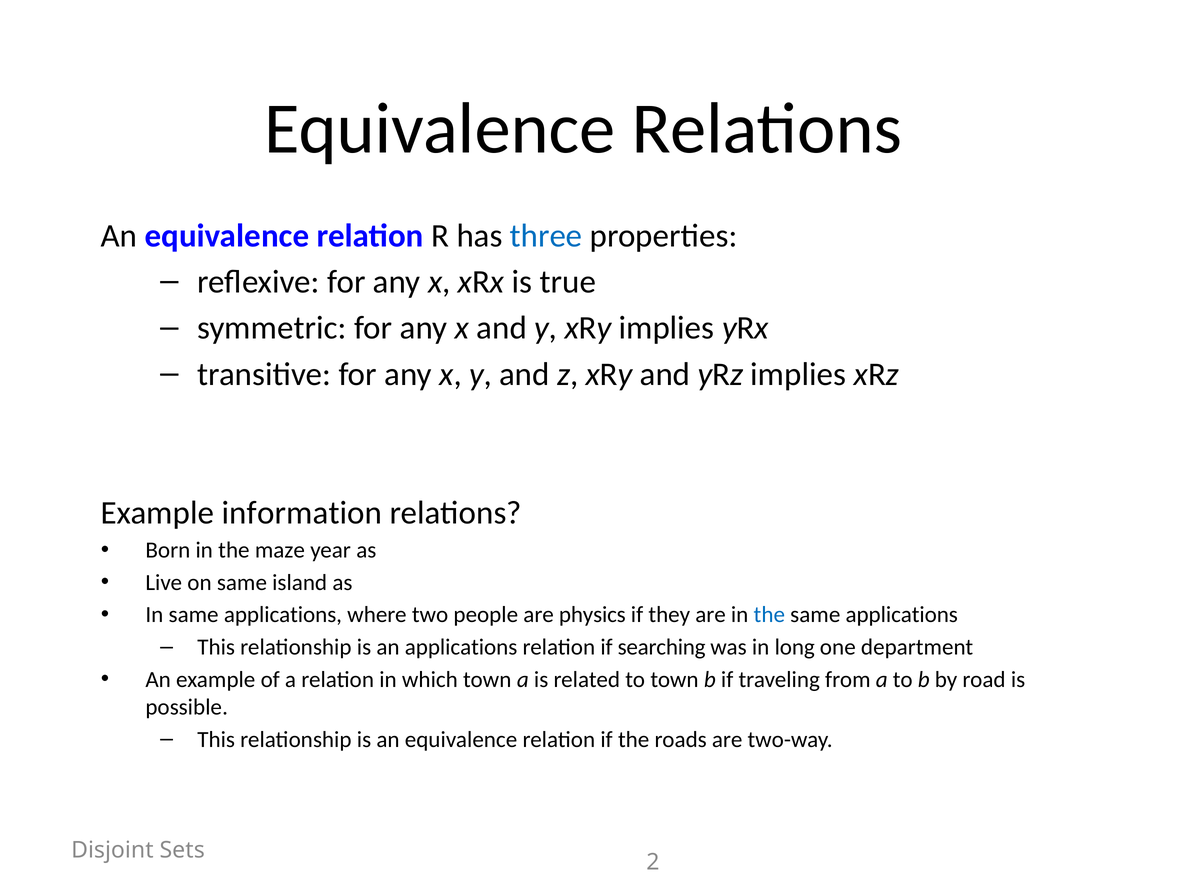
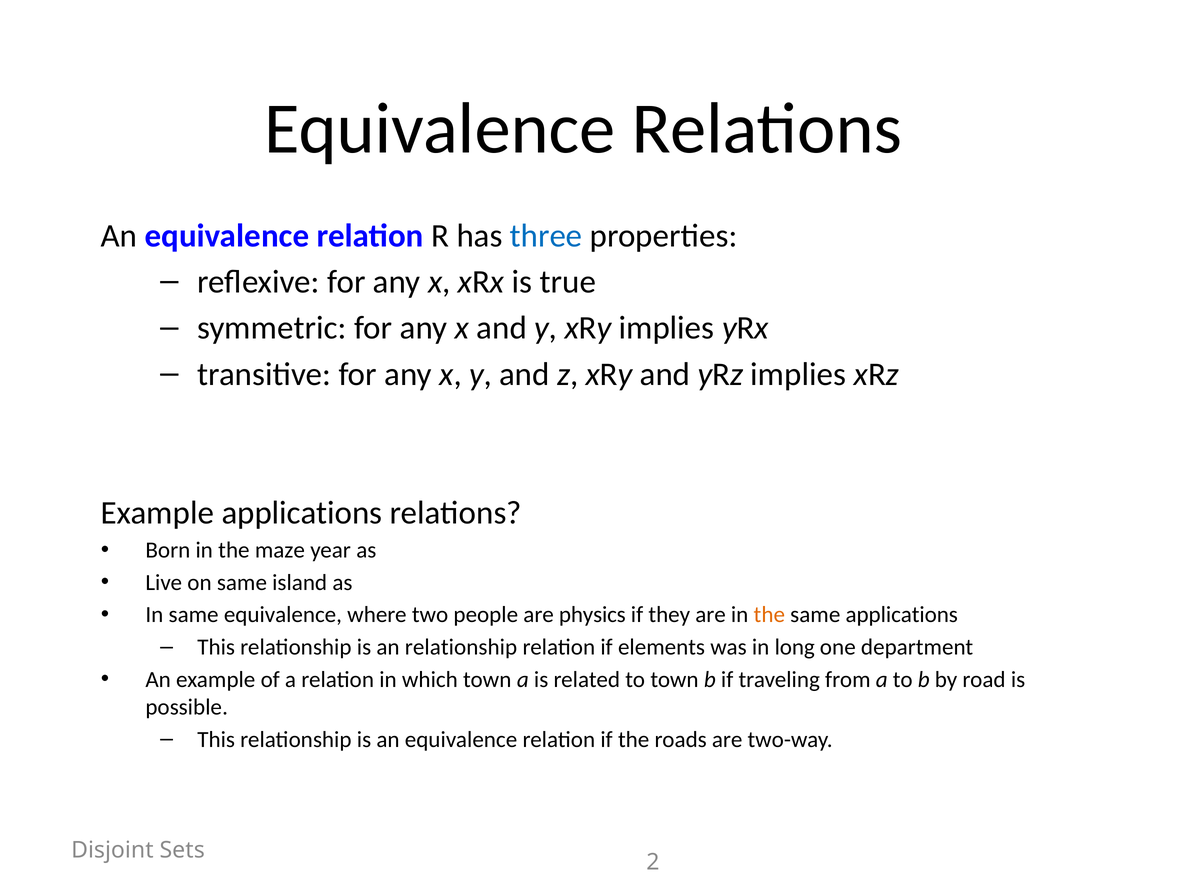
Example information: information -> applications
In same applications: applications -> equivalence
the at (769, 615) colour: blue -> orange
an applications: applications -> relationship
searching: searching -> elements
